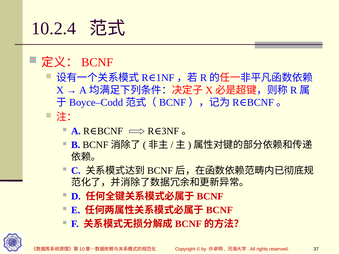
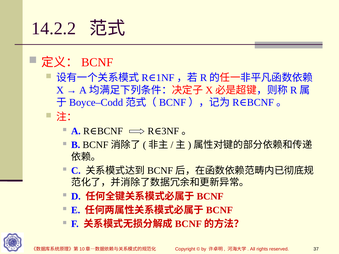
10.2.4: 10.2.4 -> 14.2.2
